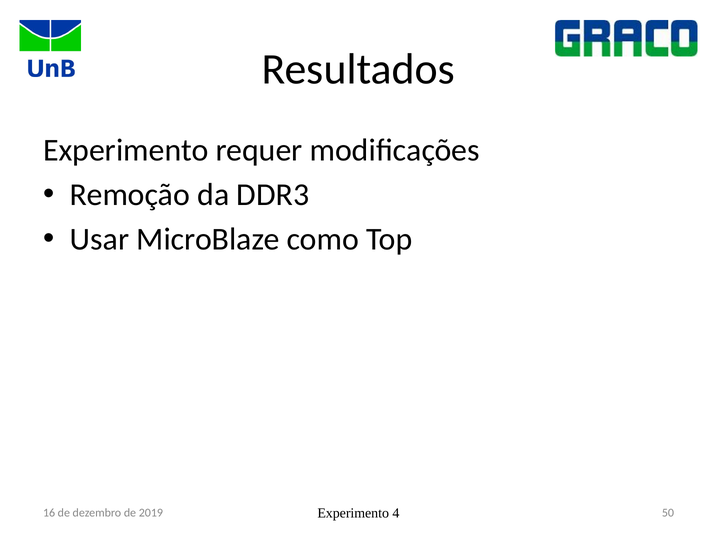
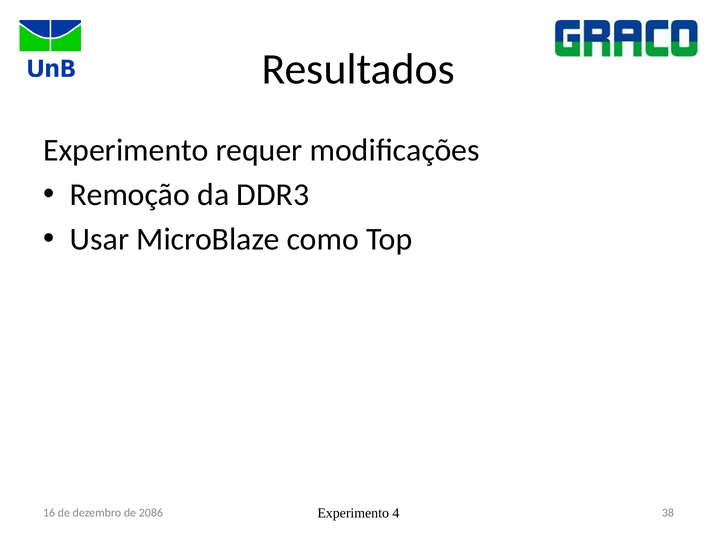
50: 50 -> 38
2019: 2019 -> 2086
